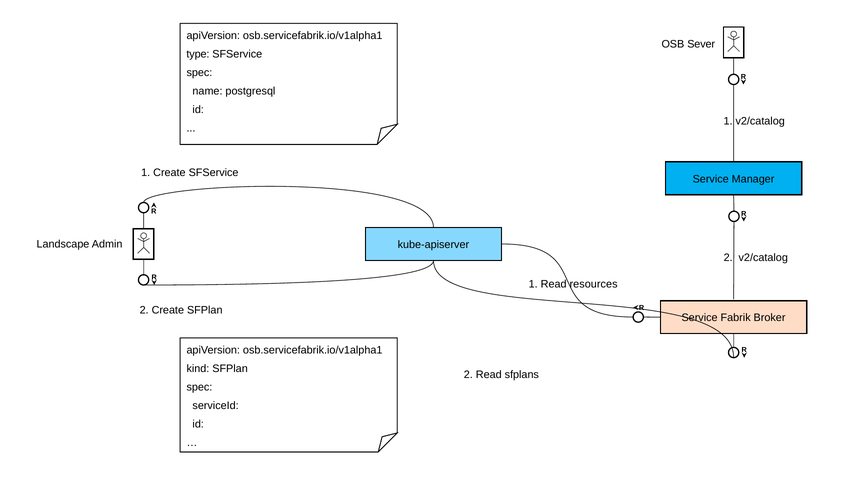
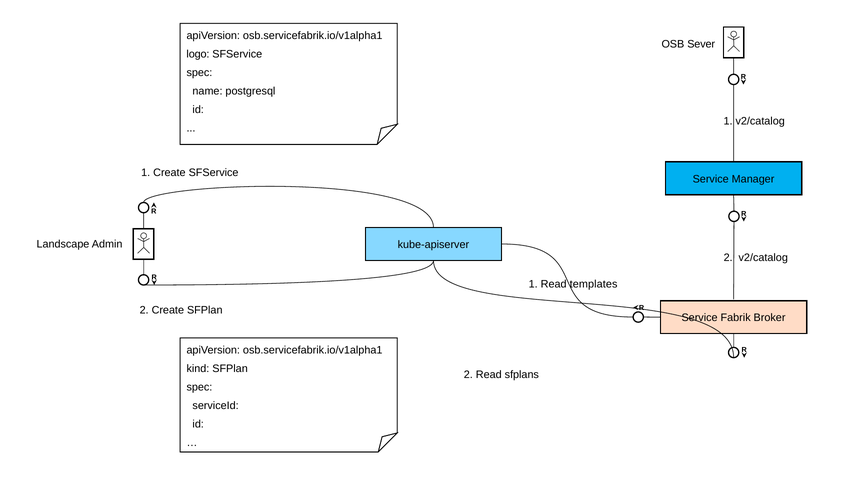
type: type -> logo
resources: resources -> templates
